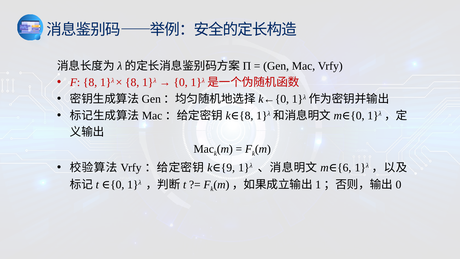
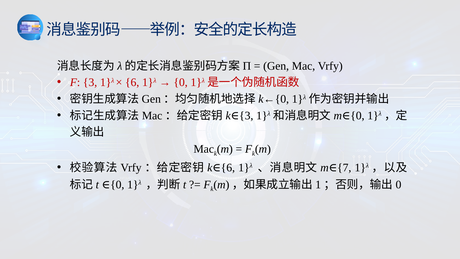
F 8: 8 -> 3
8 at (132, 82): 8 -> 6
8 at (246, 115): 8 -> 3
9 at (228, 167): 9 -> 6
6: 6 -> 7
